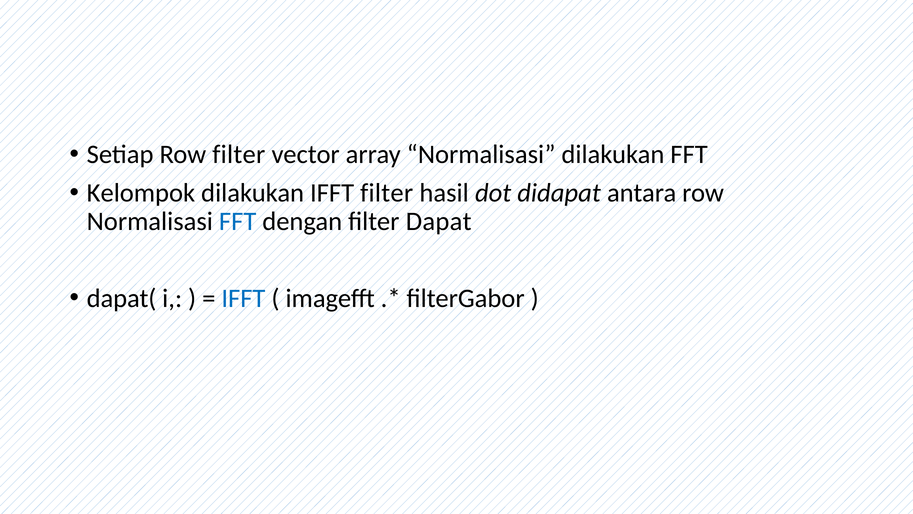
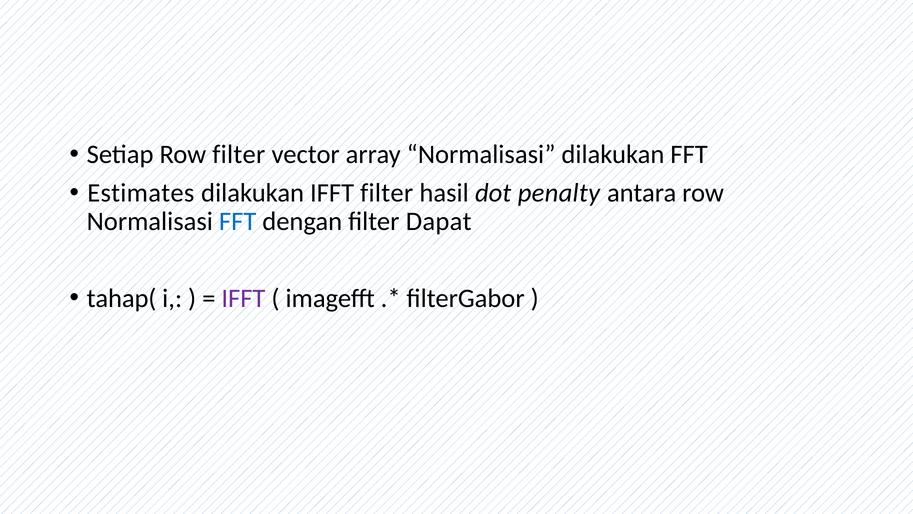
Kelompok: Kelompok -> Estimates
didapat: didapat -> penalty
dapat(: dapat( -> tahap(
IFFT at (243, 298) colour: blue -> purple
